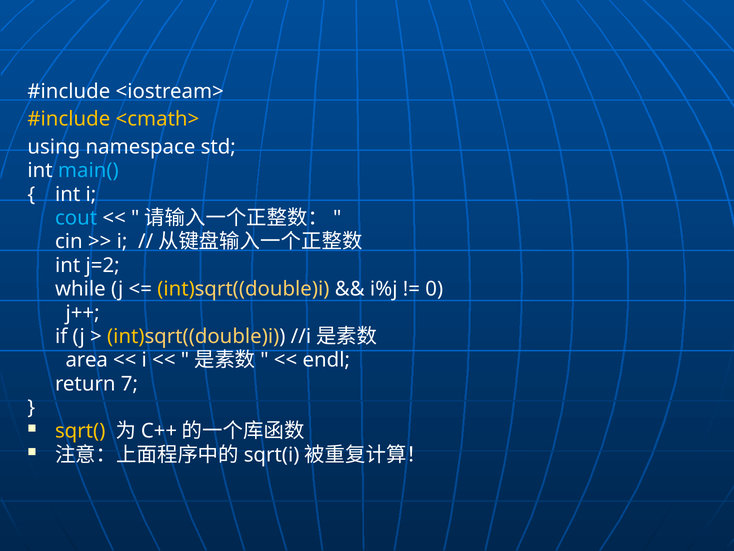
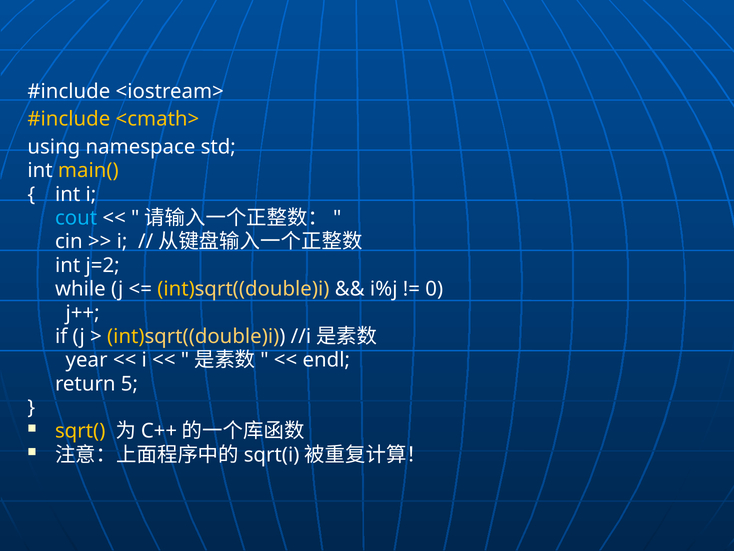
main( colour: light blue -> yellow
area: area -> year
7: 7 -> 5
